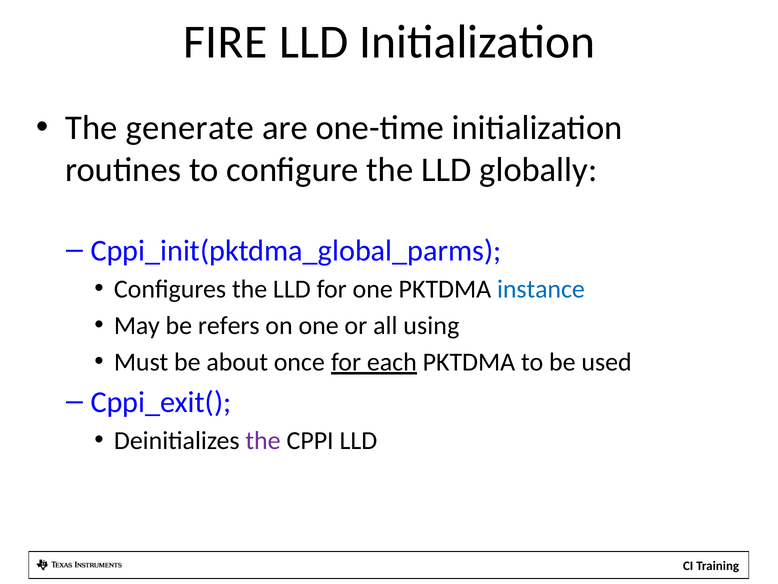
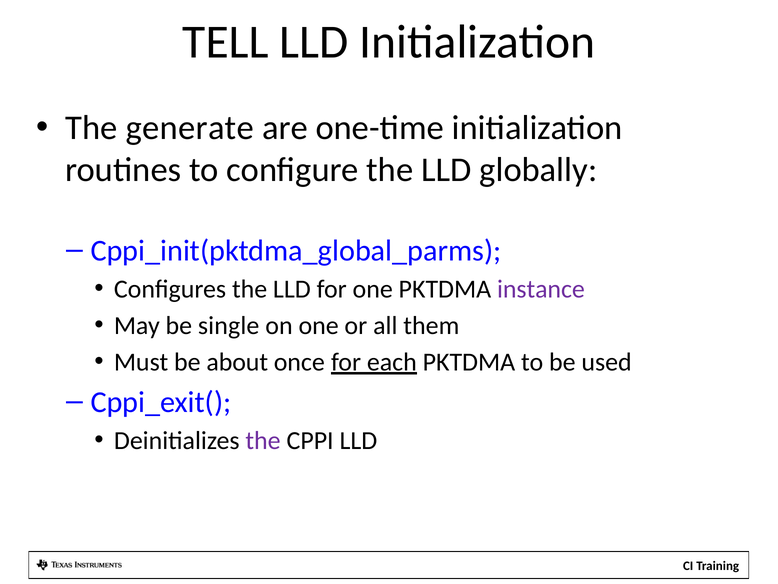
FIRE: FIRE -> TELL
instance colour: blue -> purple
refers: refers -> single
using: using -> them
